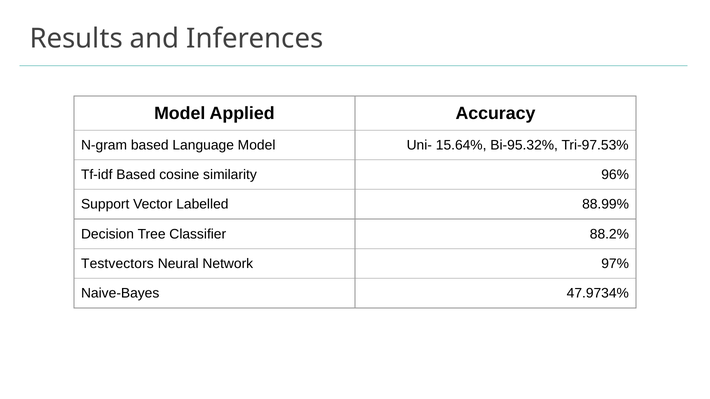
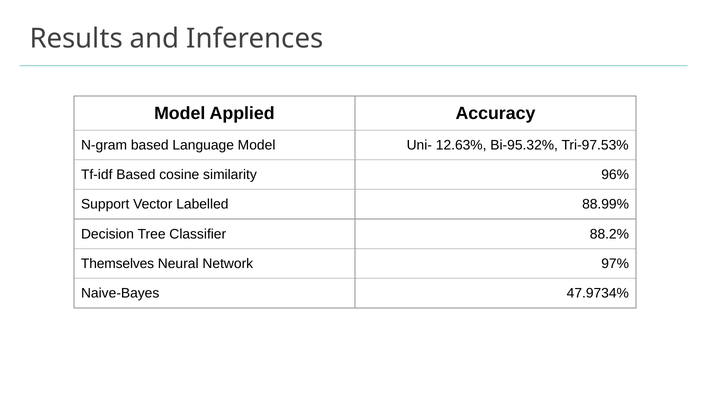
15.64%: 15.64% -> 12.63%
Testvectors: Testvectors -> Themselves
